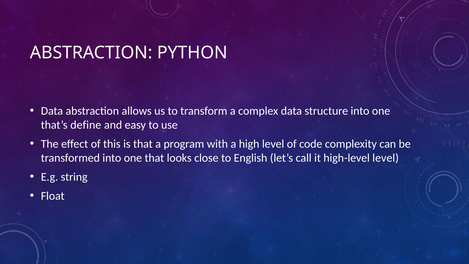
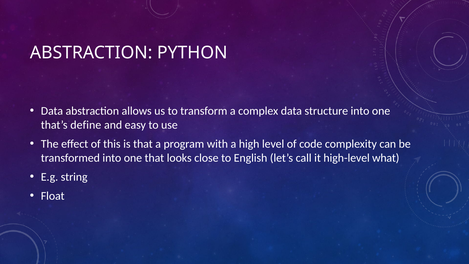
high-level level: level -> what
